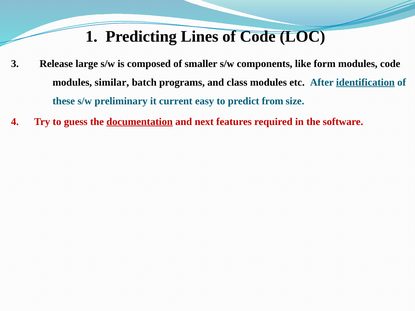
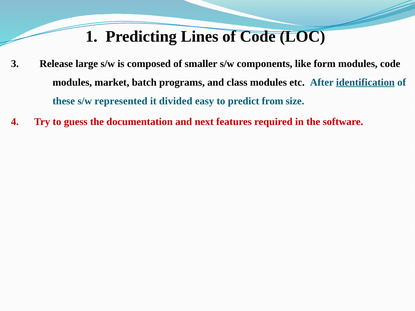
similar: similar -> market
preliminary: preliminary -> represented
current: current -> divided
documentation underline: present -> none
